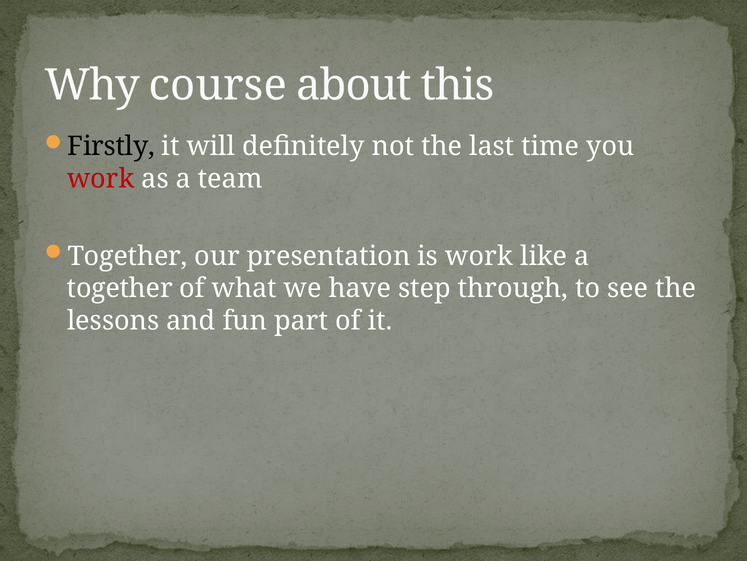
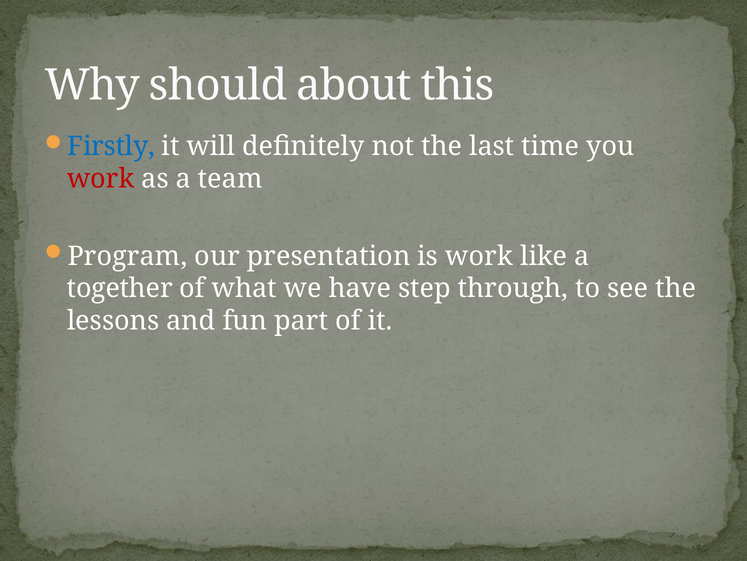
course: course -> should
Firstly colour: black -> blue
Together at (128, 256): Together -> Program
